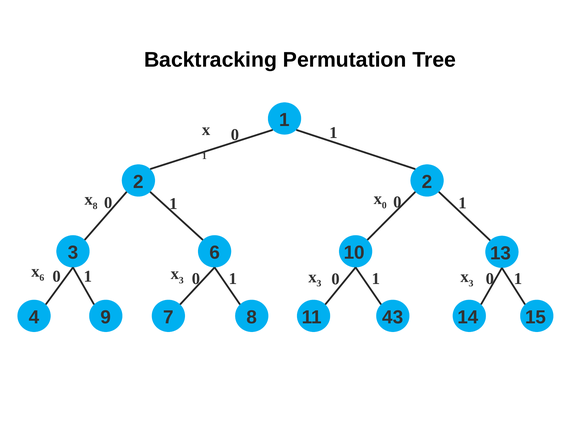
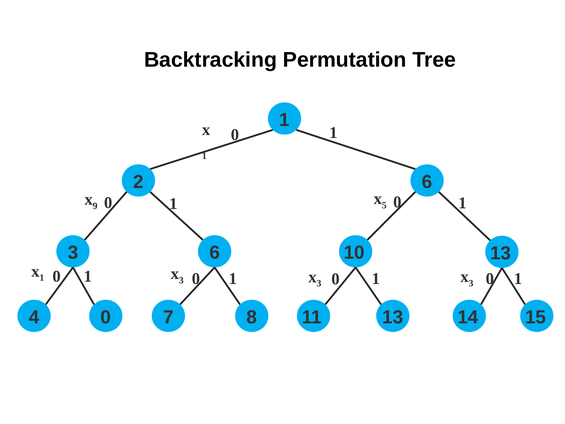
2 2: 2 -> 6
0 at (384, 205): 0 -> 5
8 at (95, 206): 8 -> 9
6 at (42, 278): 6 -> 1
4 9: 9 -> 0
11 43: 43 -> 13
